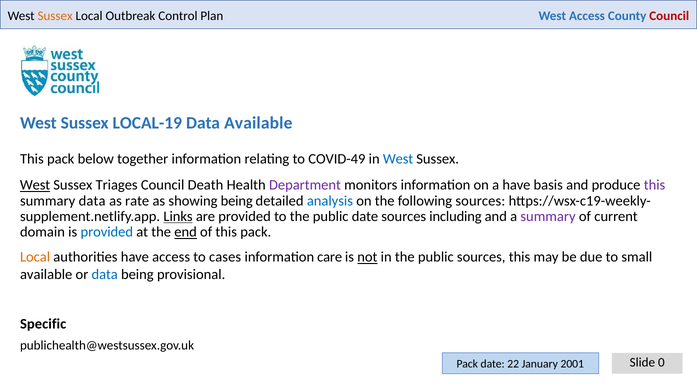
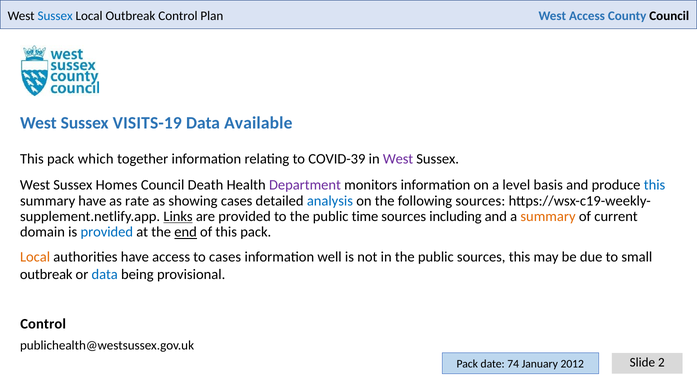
Sussex at (55, 16) colour: orange -> blue
Council at (669, 16) colour: red -> black
LOCAL-19: LOCAL-19 -> VISITS-19
below: below -> which
COVID-49: COVID-49 -> COVID-39
West at (398, 159) colour: blue -> purple
West at (35, 185) underline: present -> none
Triages: Triages -> Homes
a have: have -> level
this at (655, 185) colour: purple -> blue
summary data: data -> have
showing being: being -> cases
public date: date -> time
summary at (548, 217) colour: purple -> orange
care: care -> well
not underline: present -> none
available at (46, 275): available -> outbreak
Specific at (43, 324): Specific -> Control
0: 0 -> 2
22: 22 -> 74
2001: 2001 -> 2012
